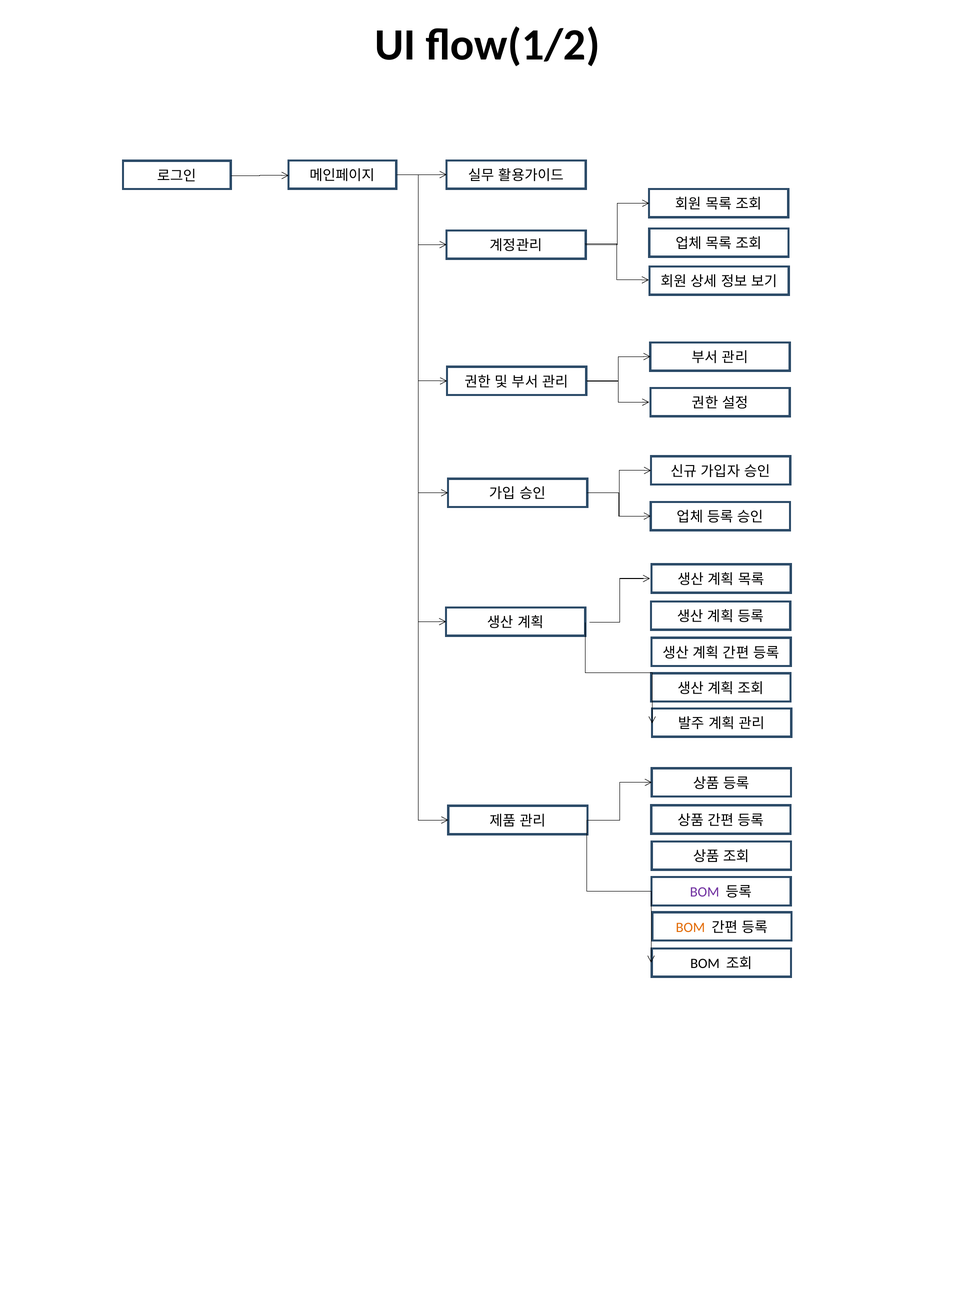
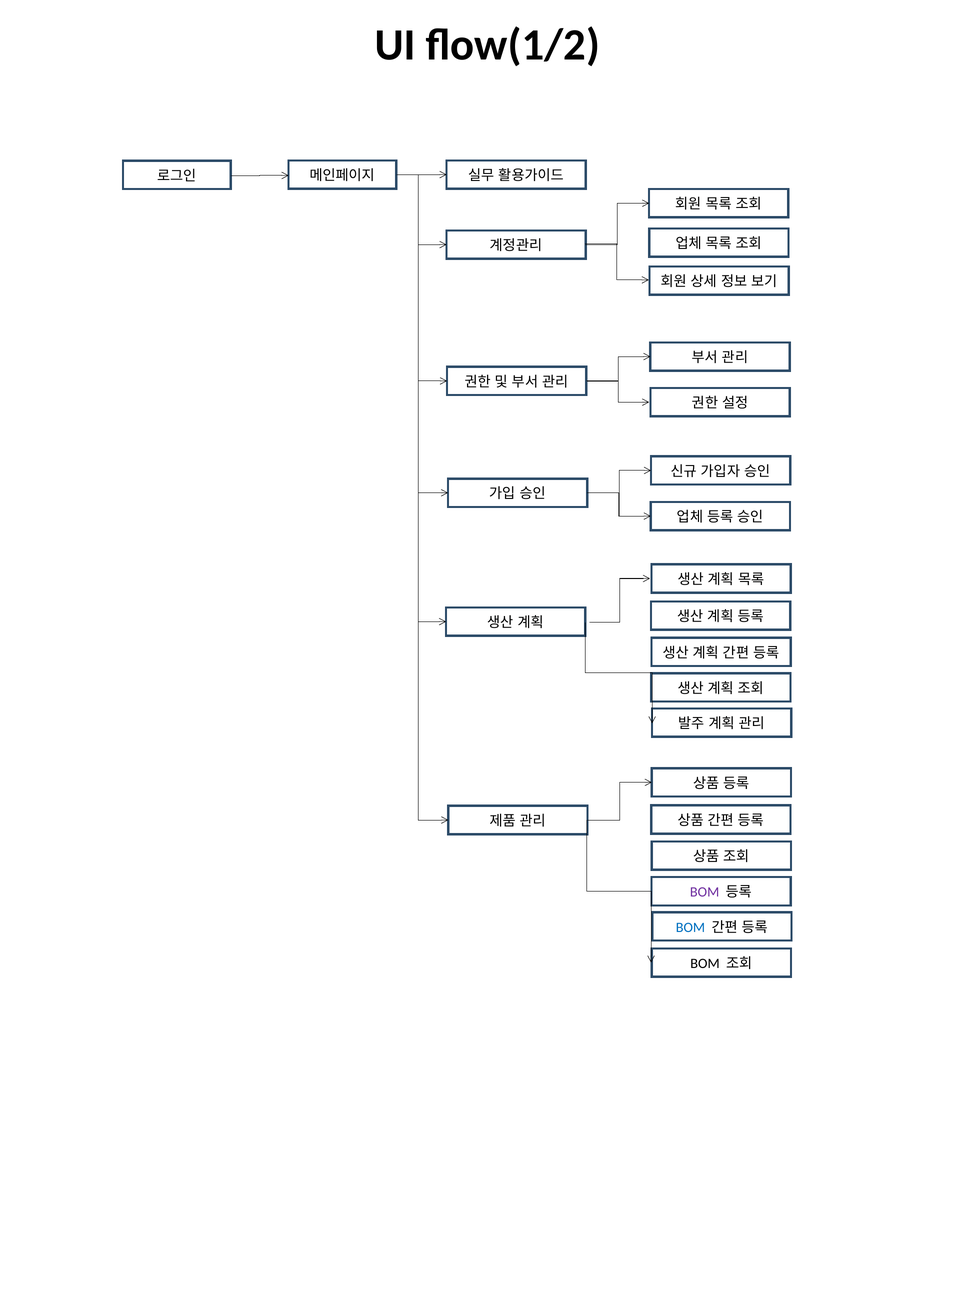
BOM at (690, 927) colour: orange -> blue
